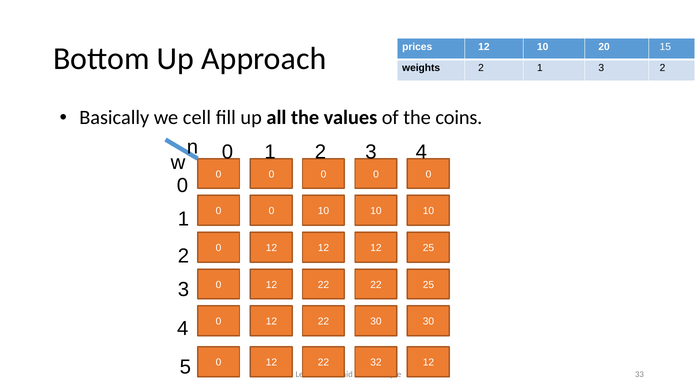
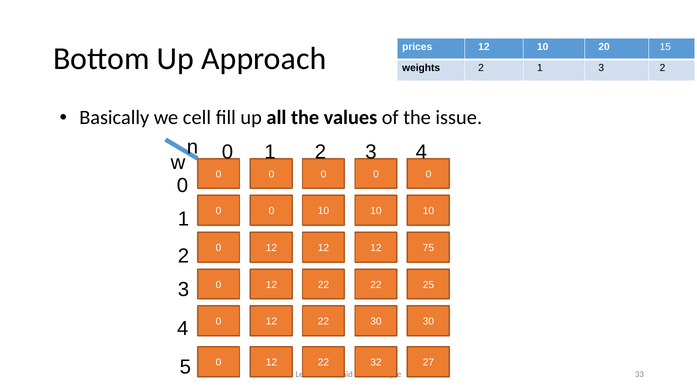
coins: coins -> issue
12 25: 25 -> 75
32 12: 12 -> 27
